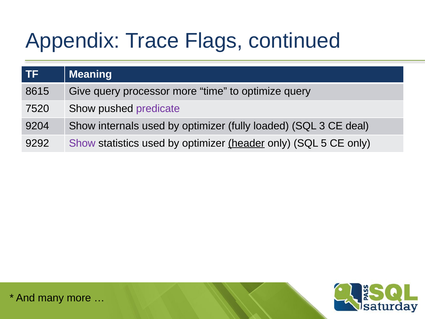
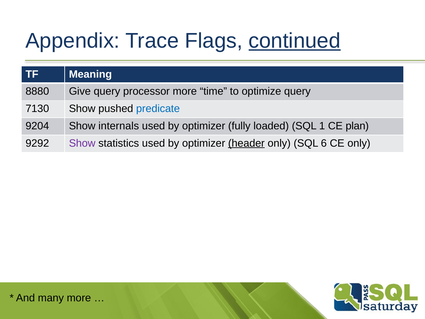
continued underline: none -> present
8615: 8615 -> 8880
7520: 7520 -> 7130
predicate colour: purple -> blue
3: 3 -> 1
deal: deal -> plan
5: 5 -> 6
